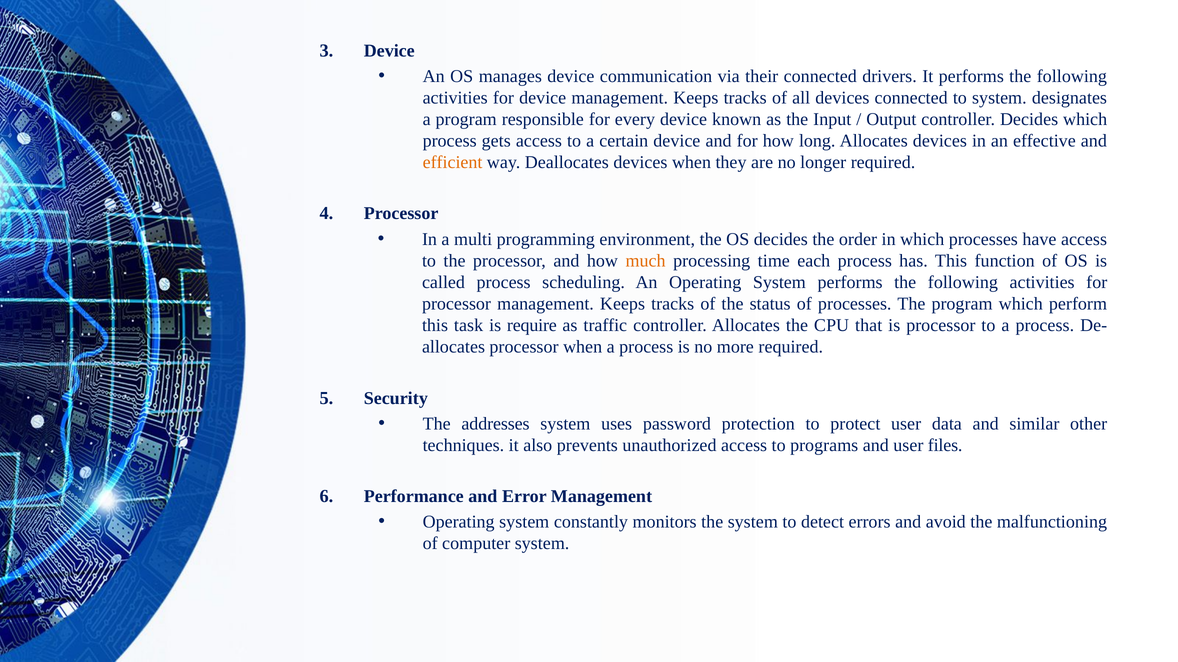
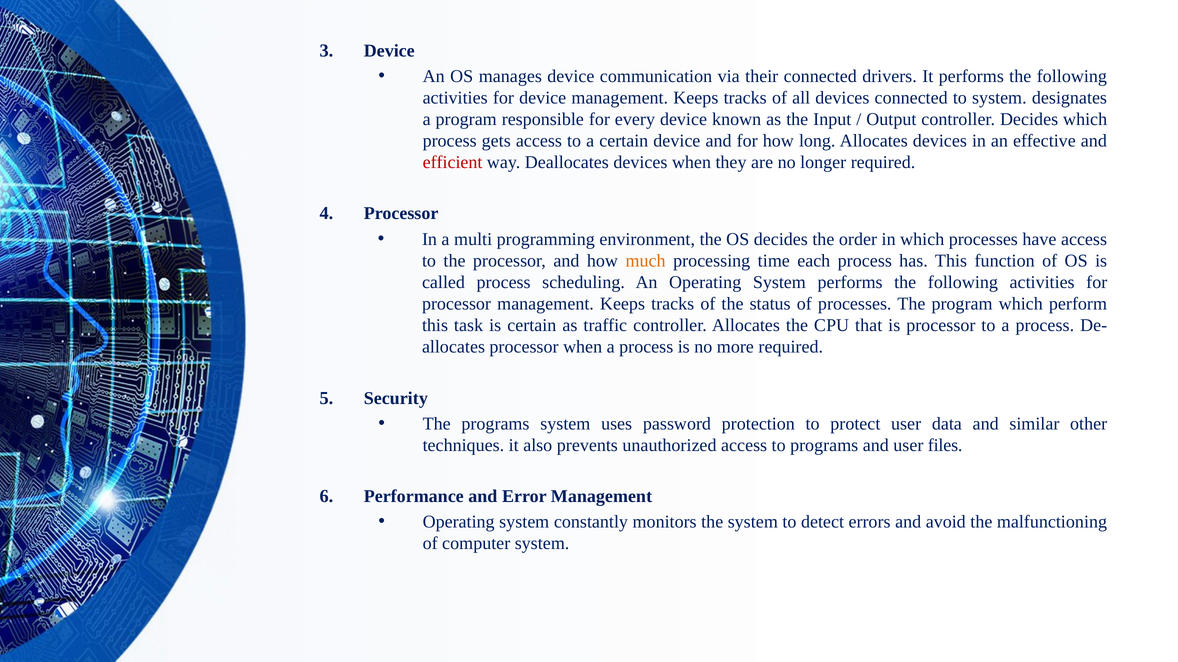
efficient colour: orange -> red
is require: require -> certain
The addresses: addresses -> programs
